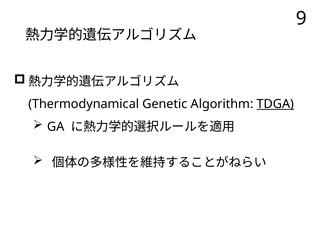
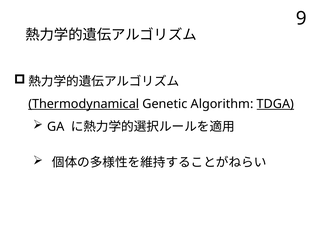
Thermodynamical underline: none -> present
